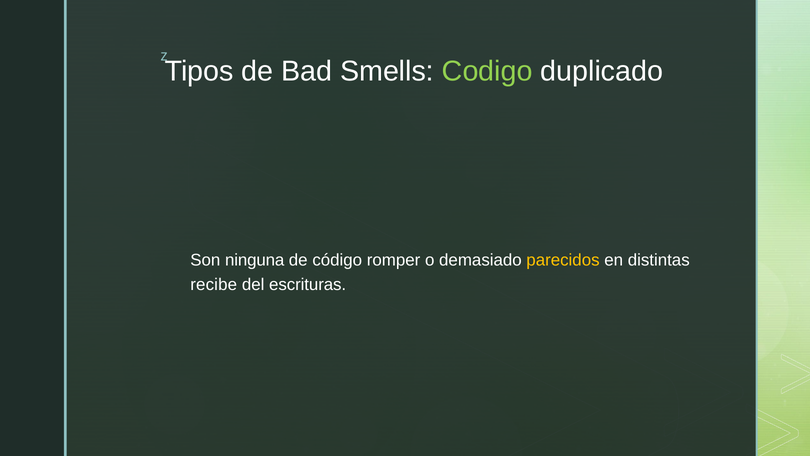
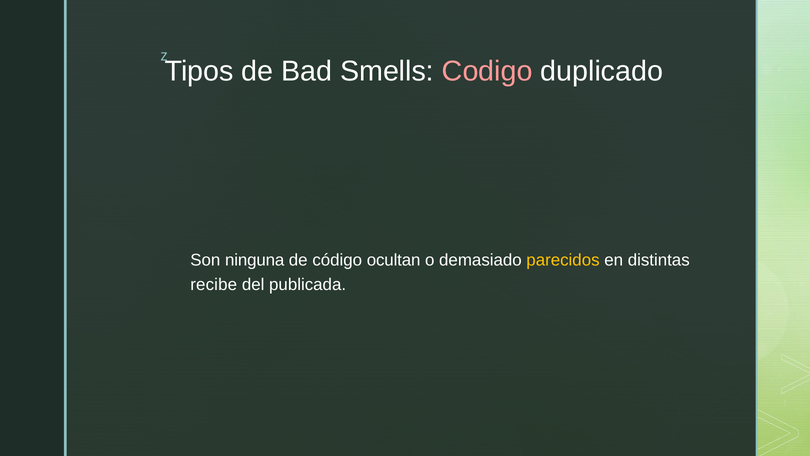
Codigo colour: light green -> pink
romper: romper -> ocultan
escrituras: escrituras -> publicada
